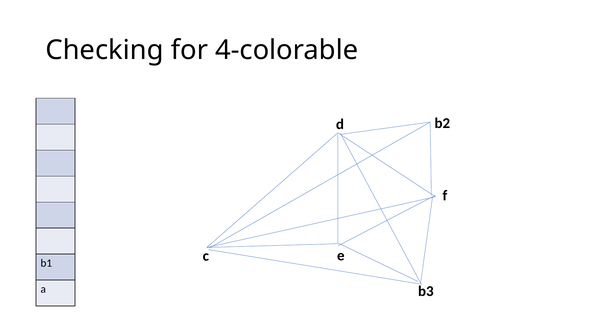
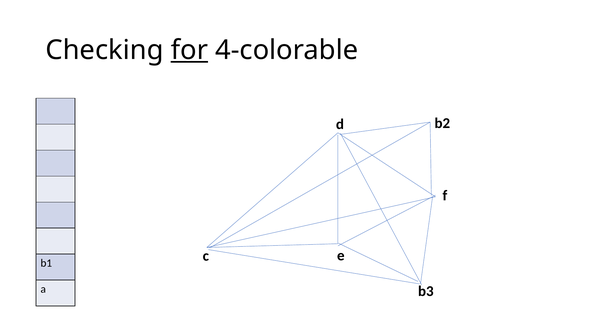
for underline: none -> present
